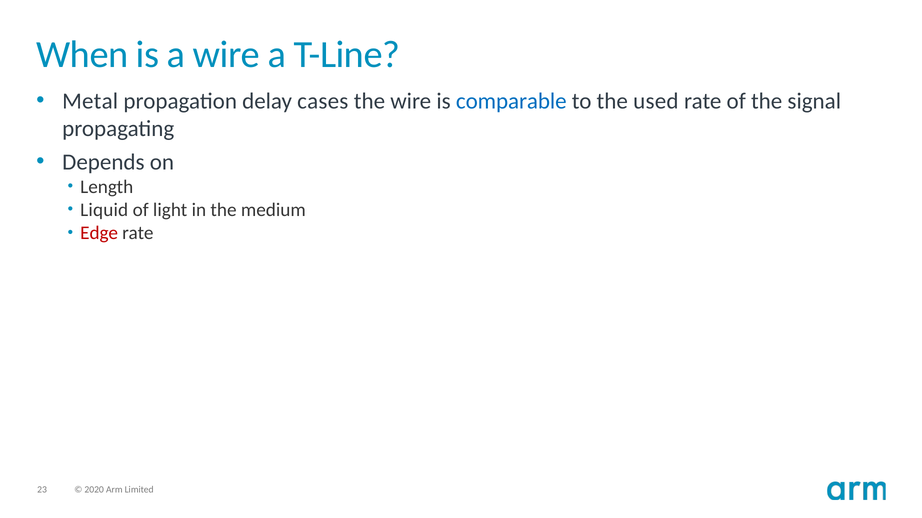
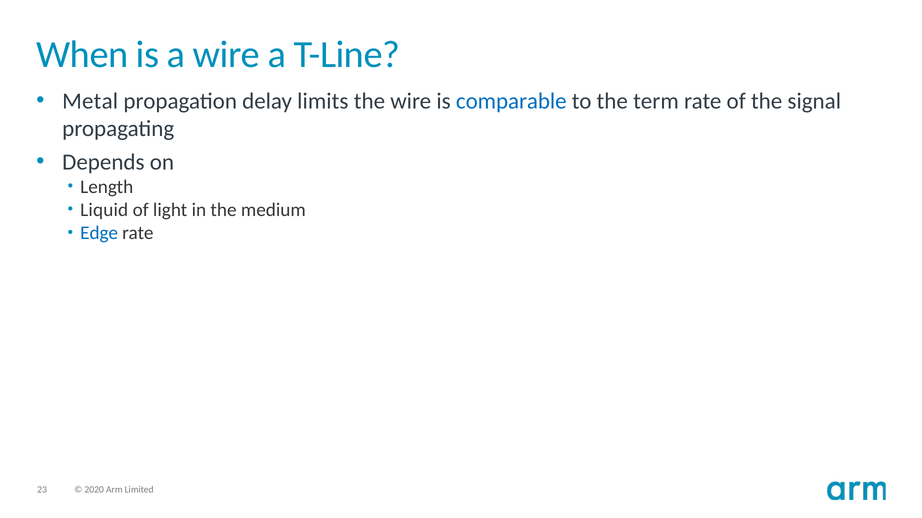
cases: cases -> limits
used: used -> term
Edge colour: red -> blue
